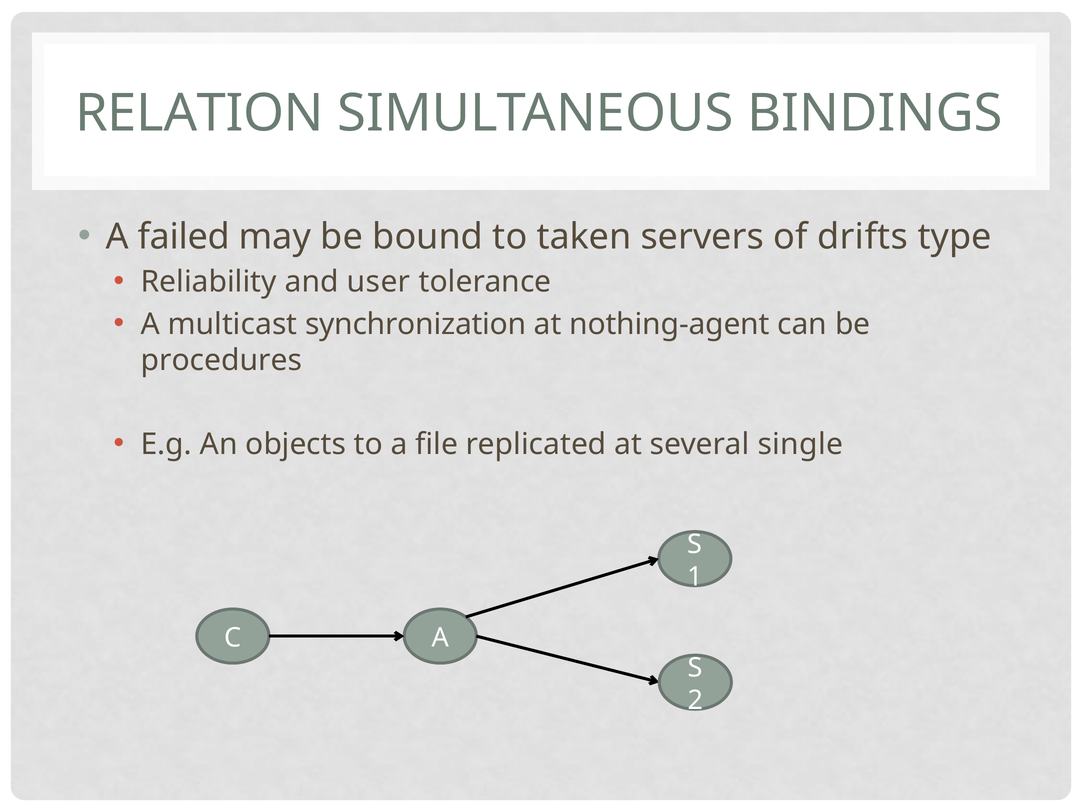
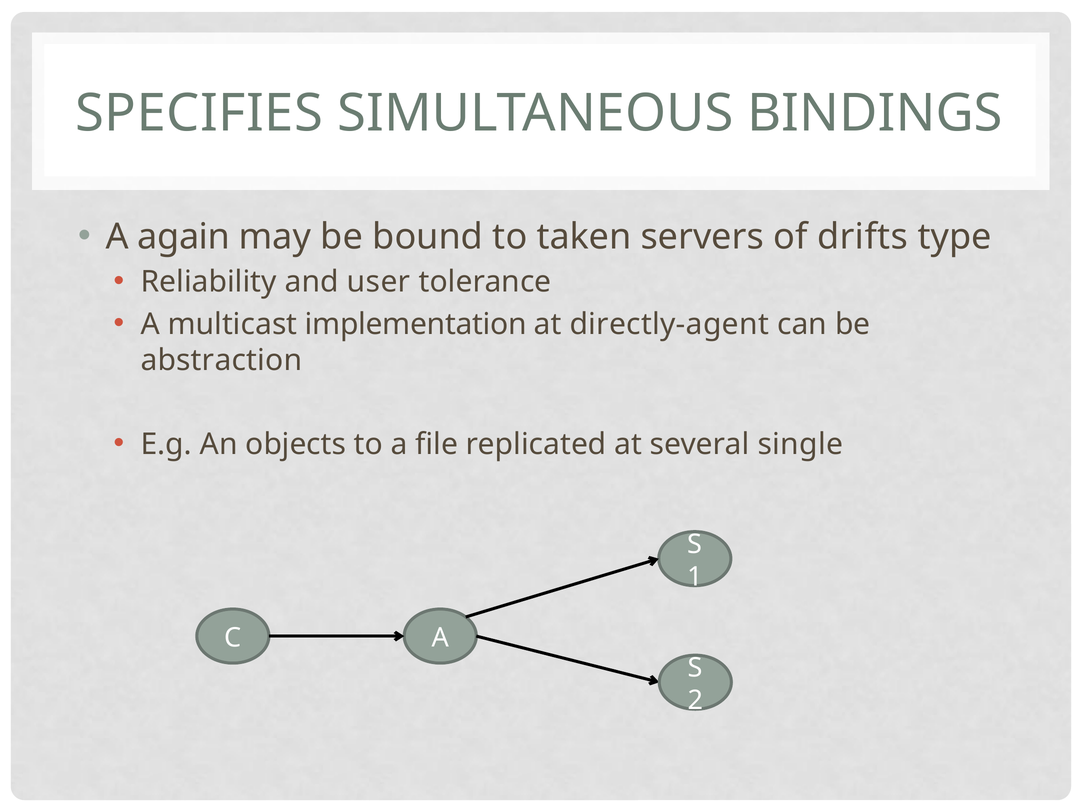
RELATION: RELATION -> SPECIFIES
failed: failed -> again
synchronization: synchronization -> implementation
nothing-agent: nothing-agent -> directly-agent
procedures: procedures -> abstraction
